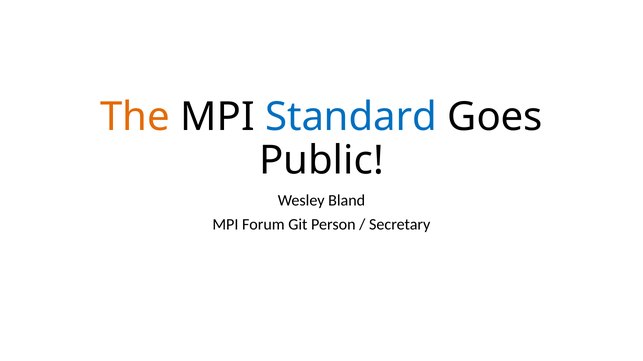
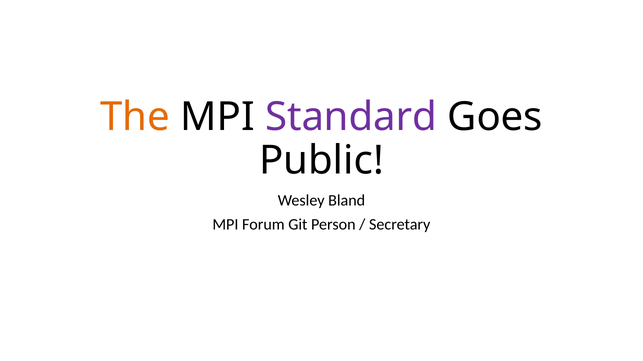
Standard colour: blue -> purple
